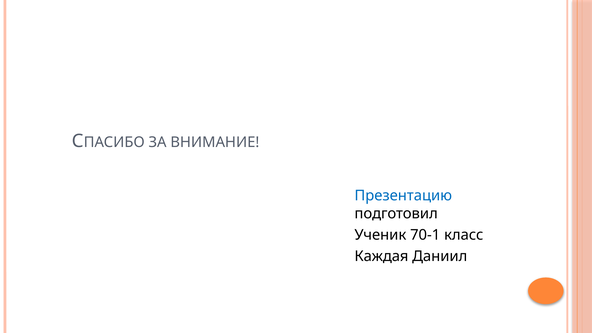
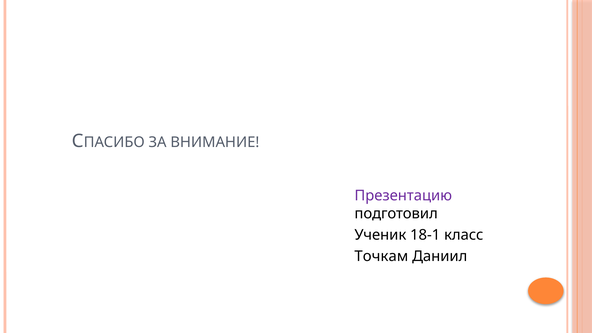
Презентацию colour: blue -> purple
70-1: 70-1 -> 18-1
Каждая: Каждая -> Точкам
